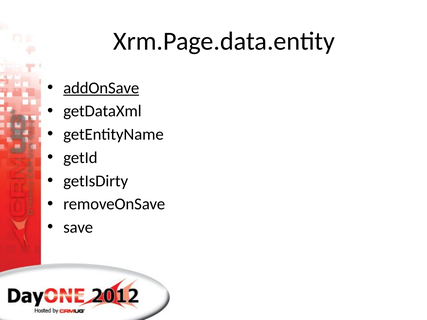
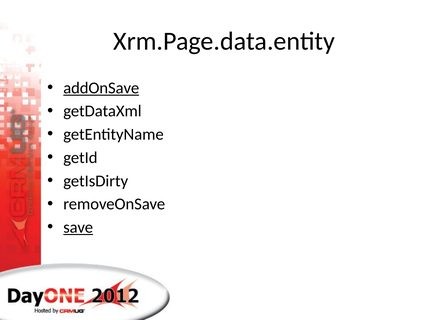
save underline: none -> present
